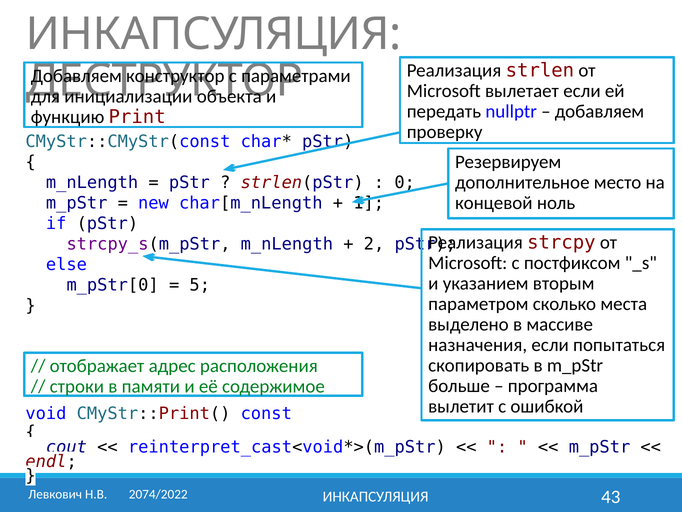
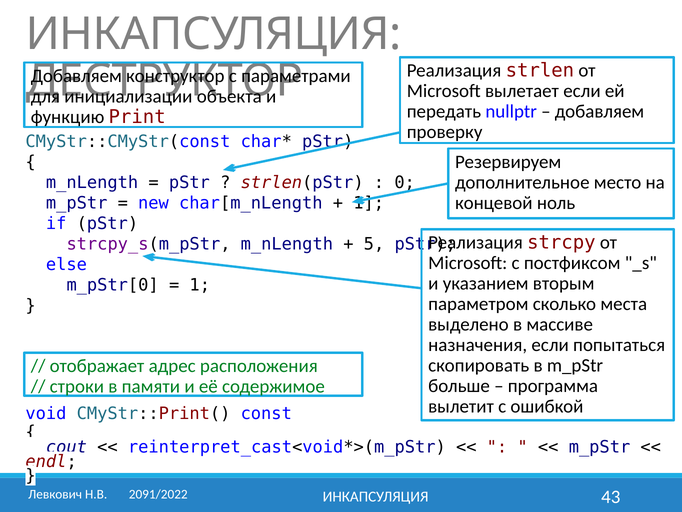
2: 2 -> 5
5 at (200, 285): 5 -> 1
2074/2022: 2074/2022 -> 2091/2022
